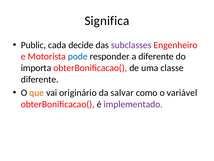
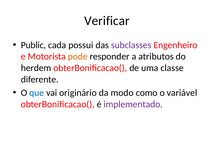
Significa: Significa -> Verificar
decide: decide -> possui
pode colour: blue -> orange
a diferente: diferente -> atributos
importa: importa -> herdem
que colour: orange -> blue
salvar: salvar -> modo
